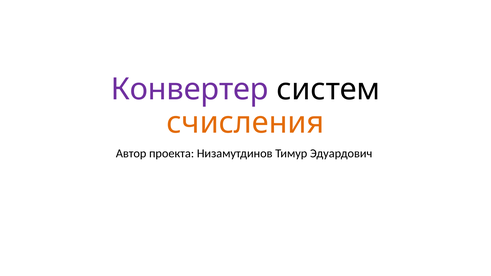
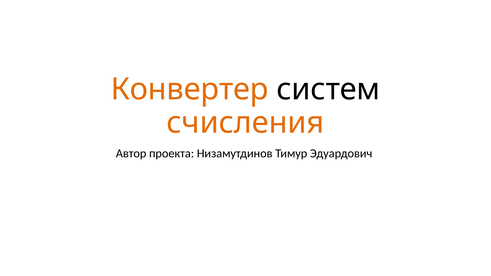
Конвертер colour: purple -> orange
